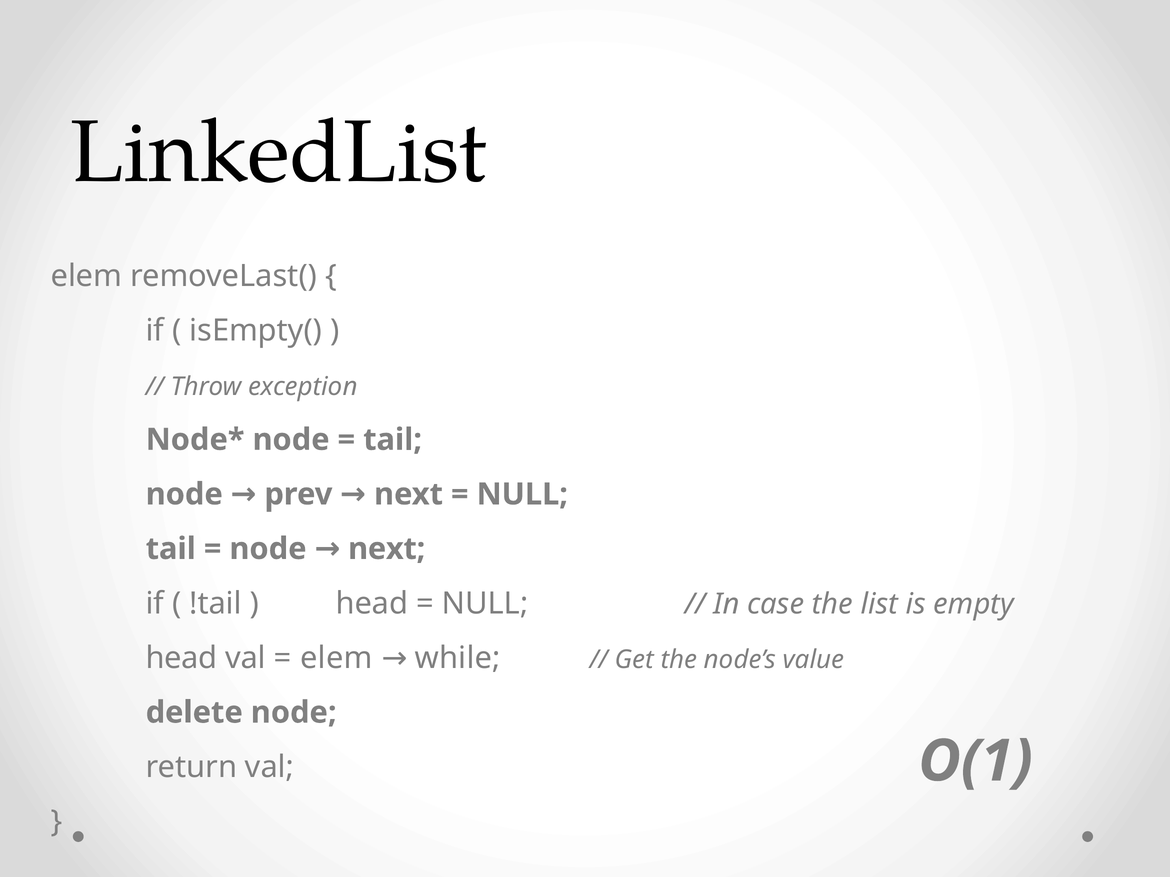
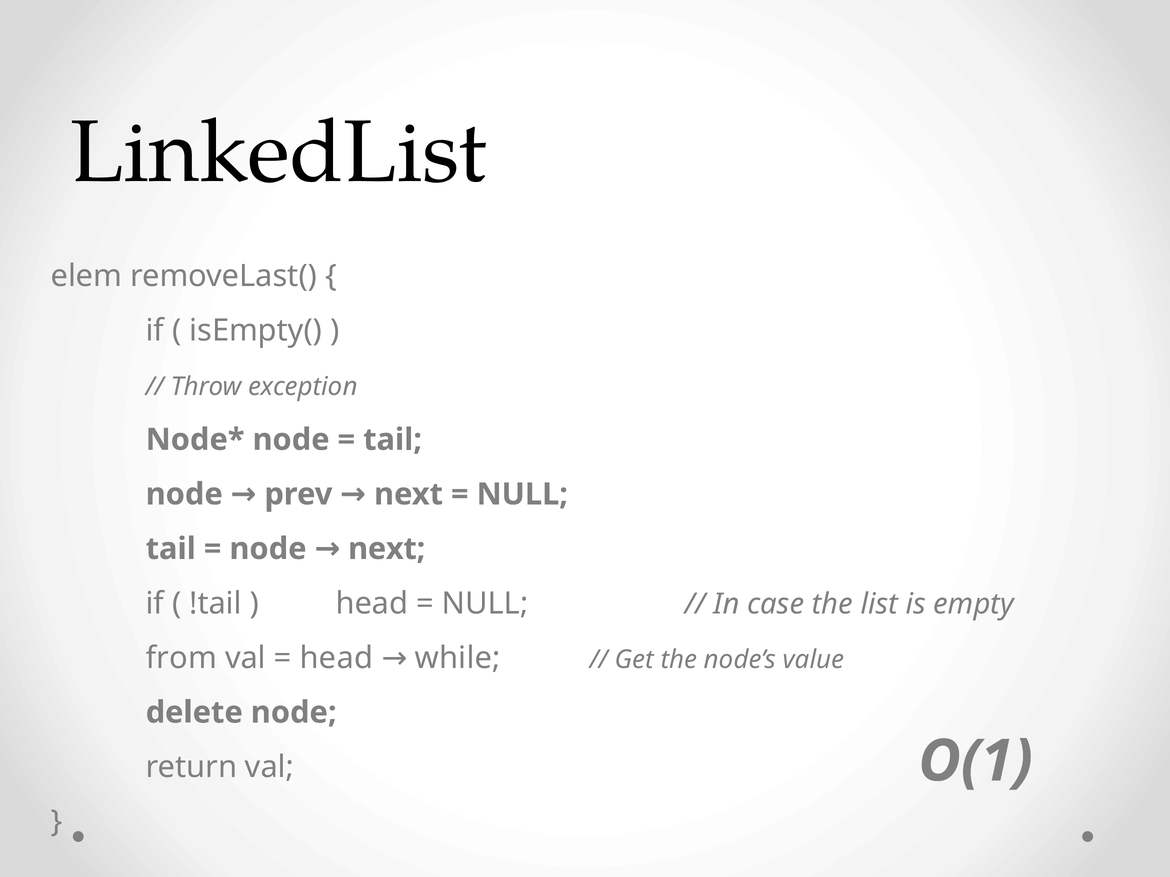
head at (182, 658): head -> from
elem at (336, 658): elem -> head
